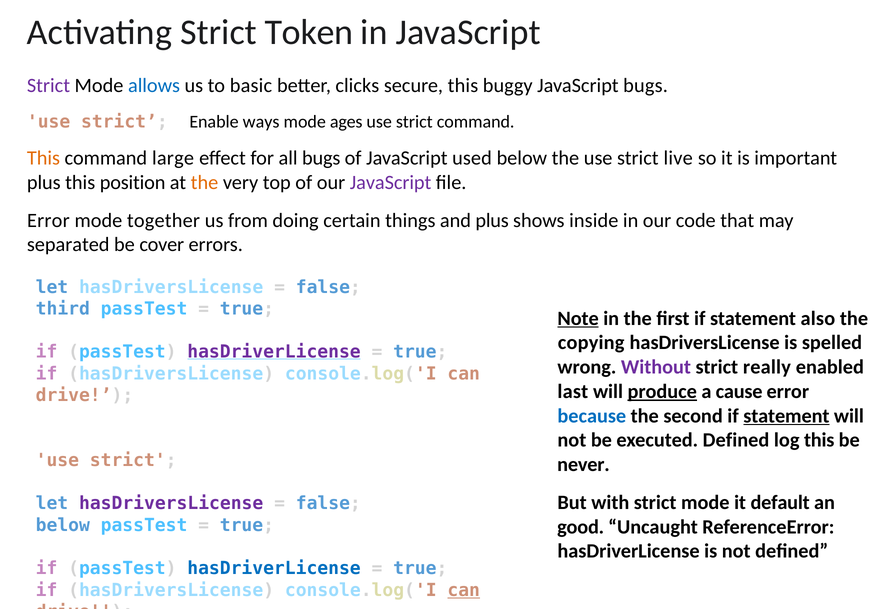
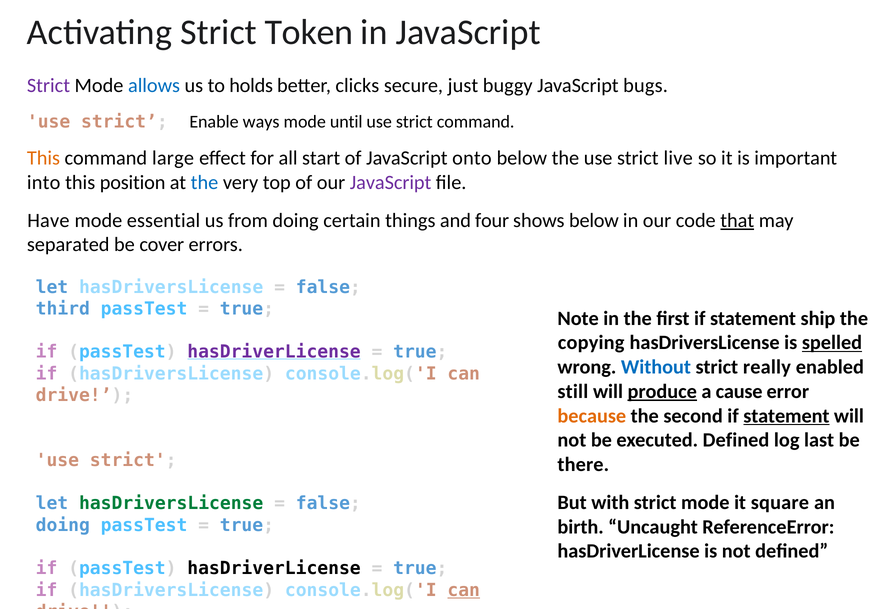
basic: basic -> holds
secure this: this -> just
ages: ages -> until
all bugs: bugs -> start
used: used -> onto
plus at (44, 183): plus -> into
the at (205, 183) colour: orange -> blue
Error at (48, 221): Error -> Have
together: together -> essential
and plus: plus -> four
shows inside: inside -> below
that underline: none -> present
Note underline: present -> none
also: also -> ship
spelled underline: none -> present
Without colour: purple -> blue
last: last -> still
because colour: blue -> orange
log this: this -> last
never: never -> there
default: default -> square
hasDriversLicense at (171, 504) colour: purple -> green
below at (63, 525): below -> doing
good: good -> birth
hasDriverLicense at (274, 569) colour: blue -> black
